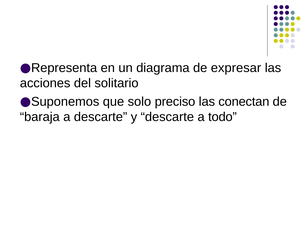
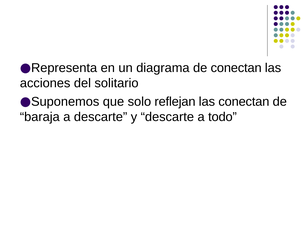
de expresar: expresar -> conectan
preciso: preciso -> reflejan
